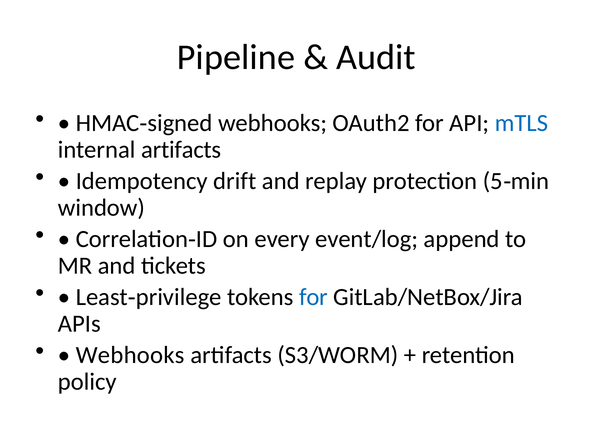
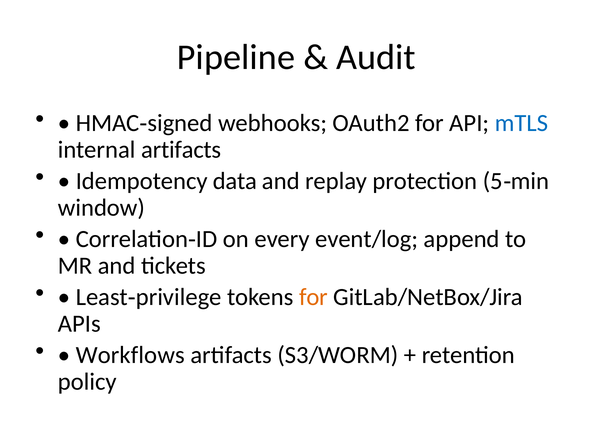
drift: drift -> data
for at (313, 298) colour: blue -> orange
Webhooks at (130, 356): Webhooks -> Workflows
